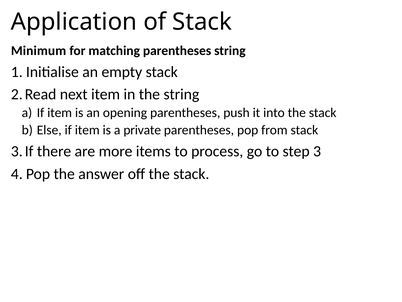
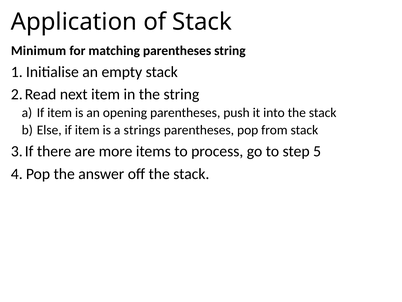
private: private -> strings
3: 3 -> 5
